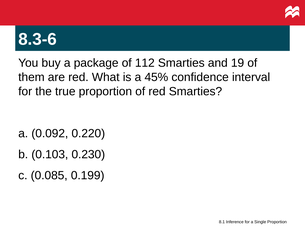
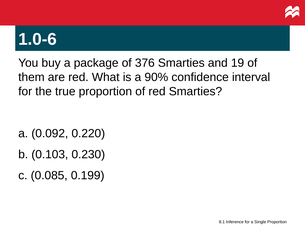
8.3-6: 8.3-6 -> 1.0-6
112: 112 -> 376
45%: 45% -> 90%
